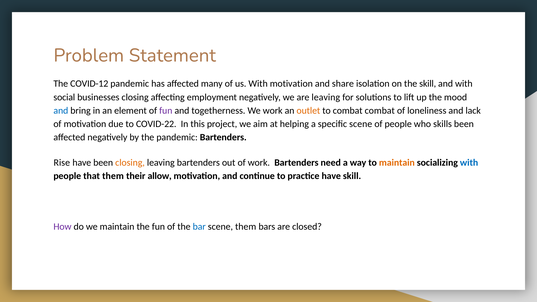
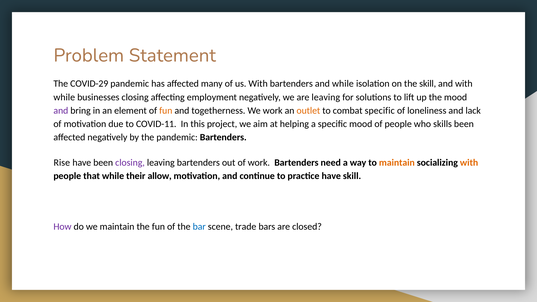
COVID-12: COVID-12 -> COVID-29
With motivation: motivation -> bartenders
and share: share -> while
social at (64, 97): social -> while
and at (61, 111) colour: blue -> purple
fun at (166, 111) colour: purple -> orange
combat combat: combat -> specific
COVID-22: COVID-22 -> COVID-11
specific scene: scene -> mood
closing at (130, 163) colour: orange -> purple
with at (469, 163) colour: blue -> orange
that them: them -> while
scene them: them -> trade
